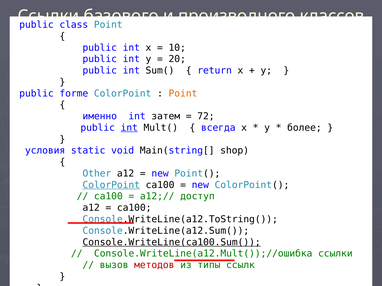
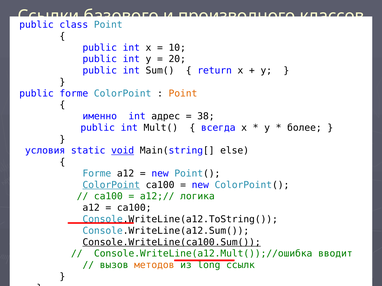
затем: затем -> адрес
72: 72 -> 38
int at (129, 128) underline: present -> none
void underline: none -> present
shop: shop -> else
Other at (97, 174): Other -> Forme
доступ: доступ -> логика
Console.WriteLine(a12.Mult());//ошибка ссылки: ссылки -> вводит
методов colour: red -> orange
типы: типы -> long
